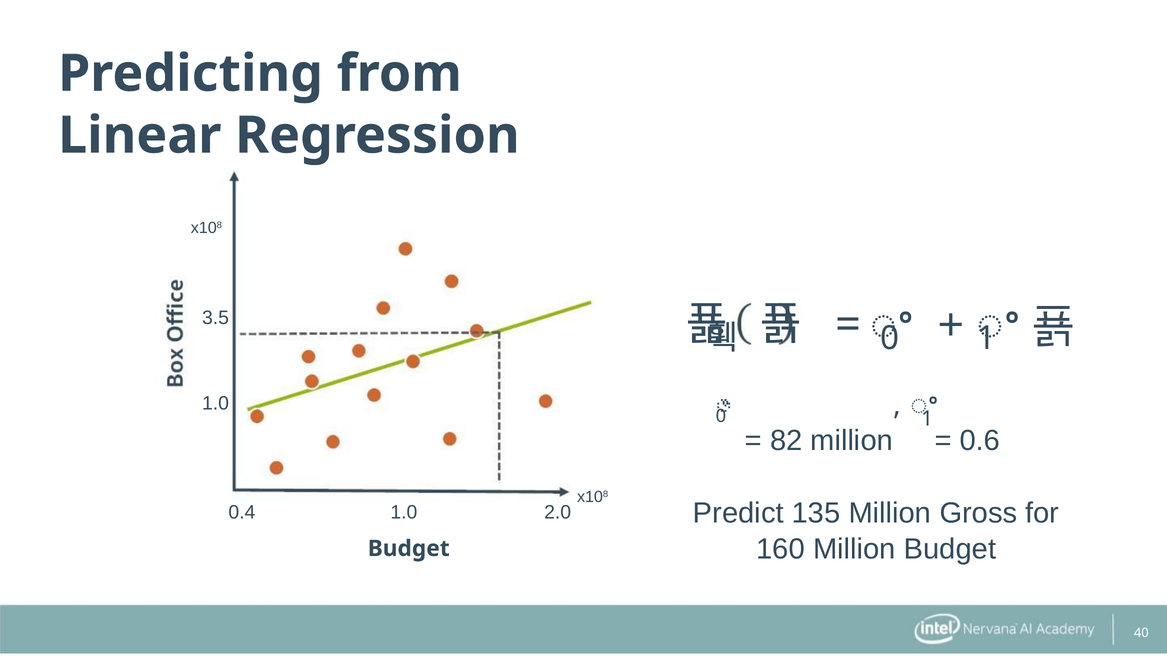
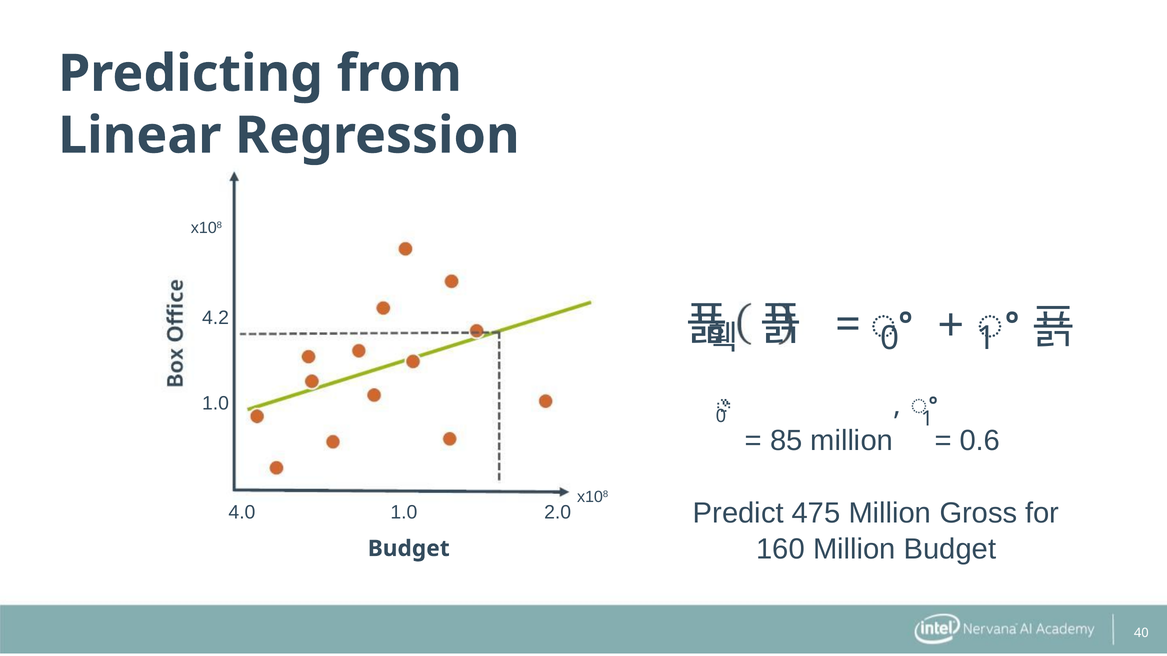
3.5: 3.5 -> 4.2
82: 82 -> 85
135: 135 -> 475
0.4: 0.4 -> 4.0
